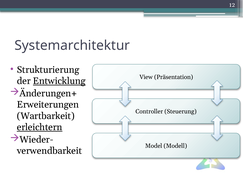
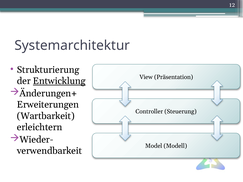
erleichtern underline: present -> none
